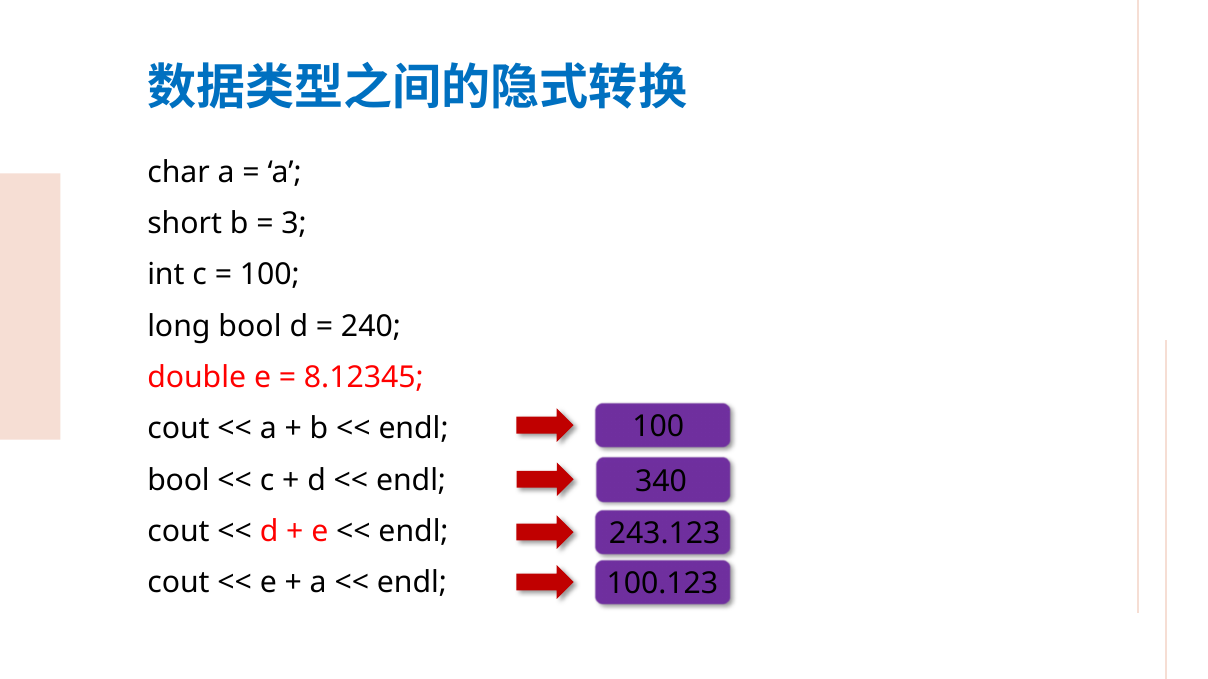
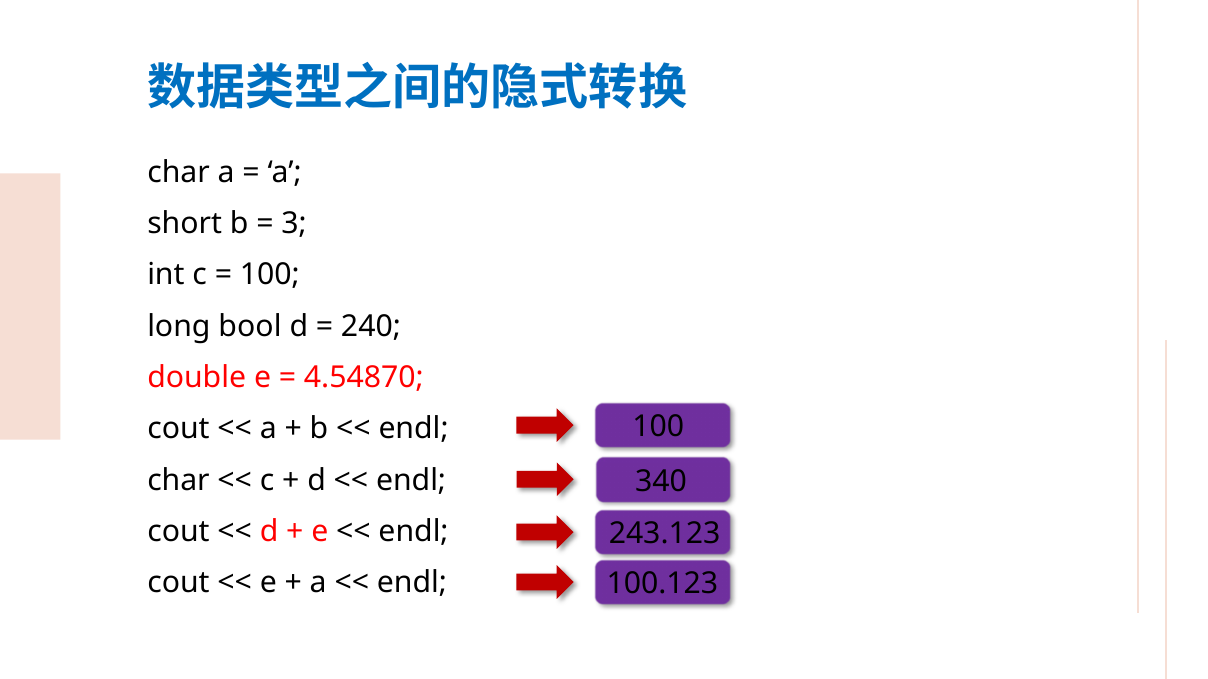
8.12345: 8.12345 -> 4.54870
bool at (178, 480): bool -> char
